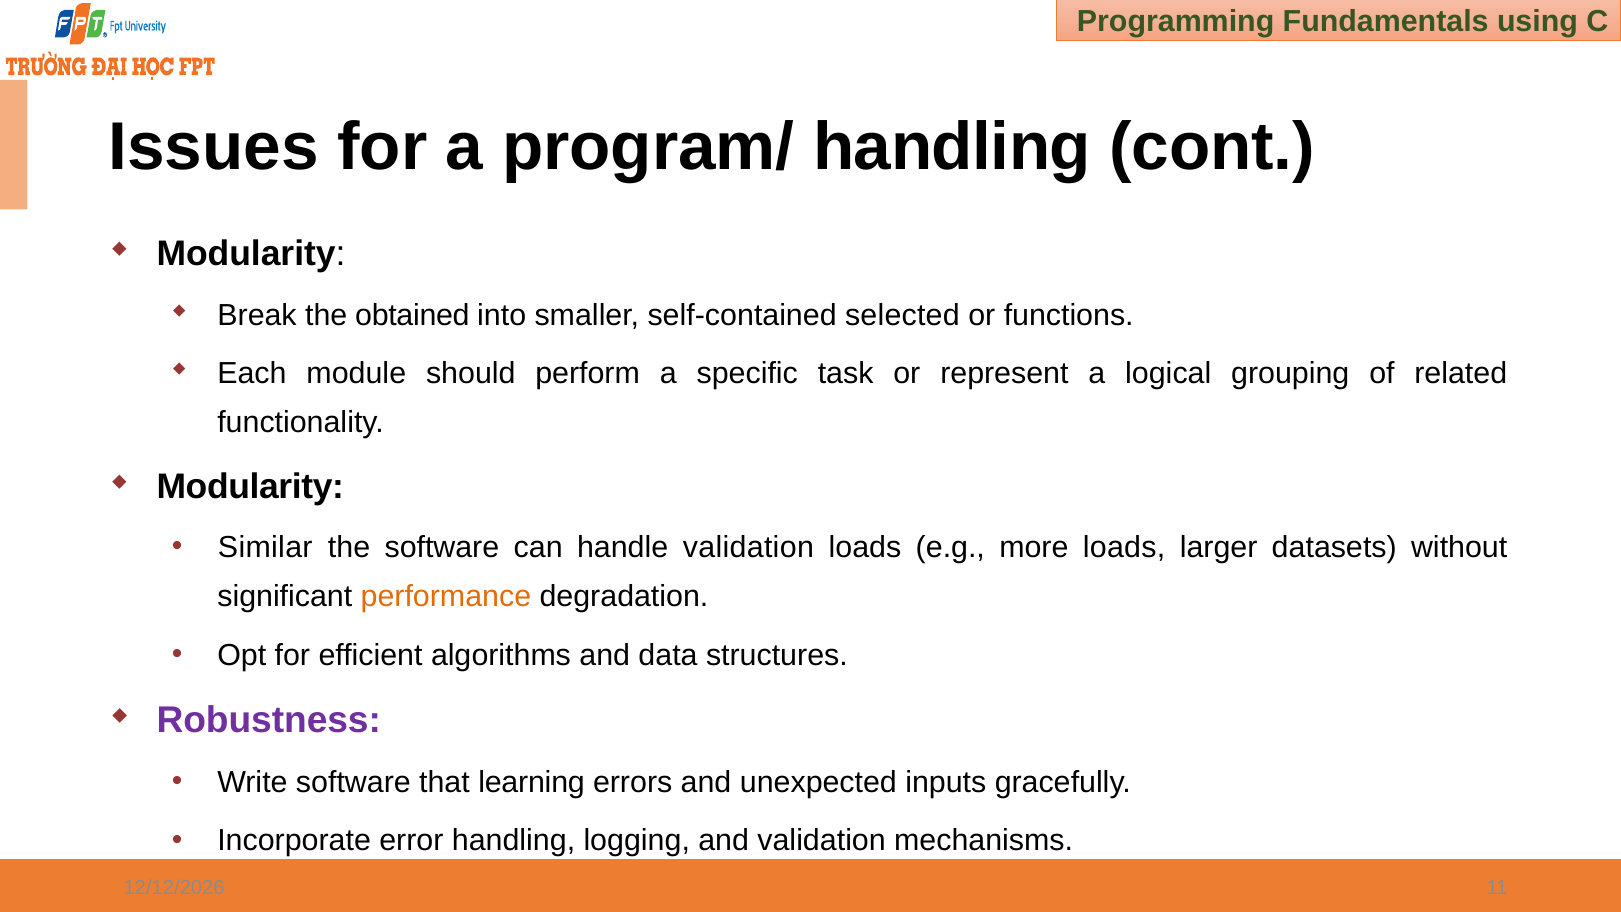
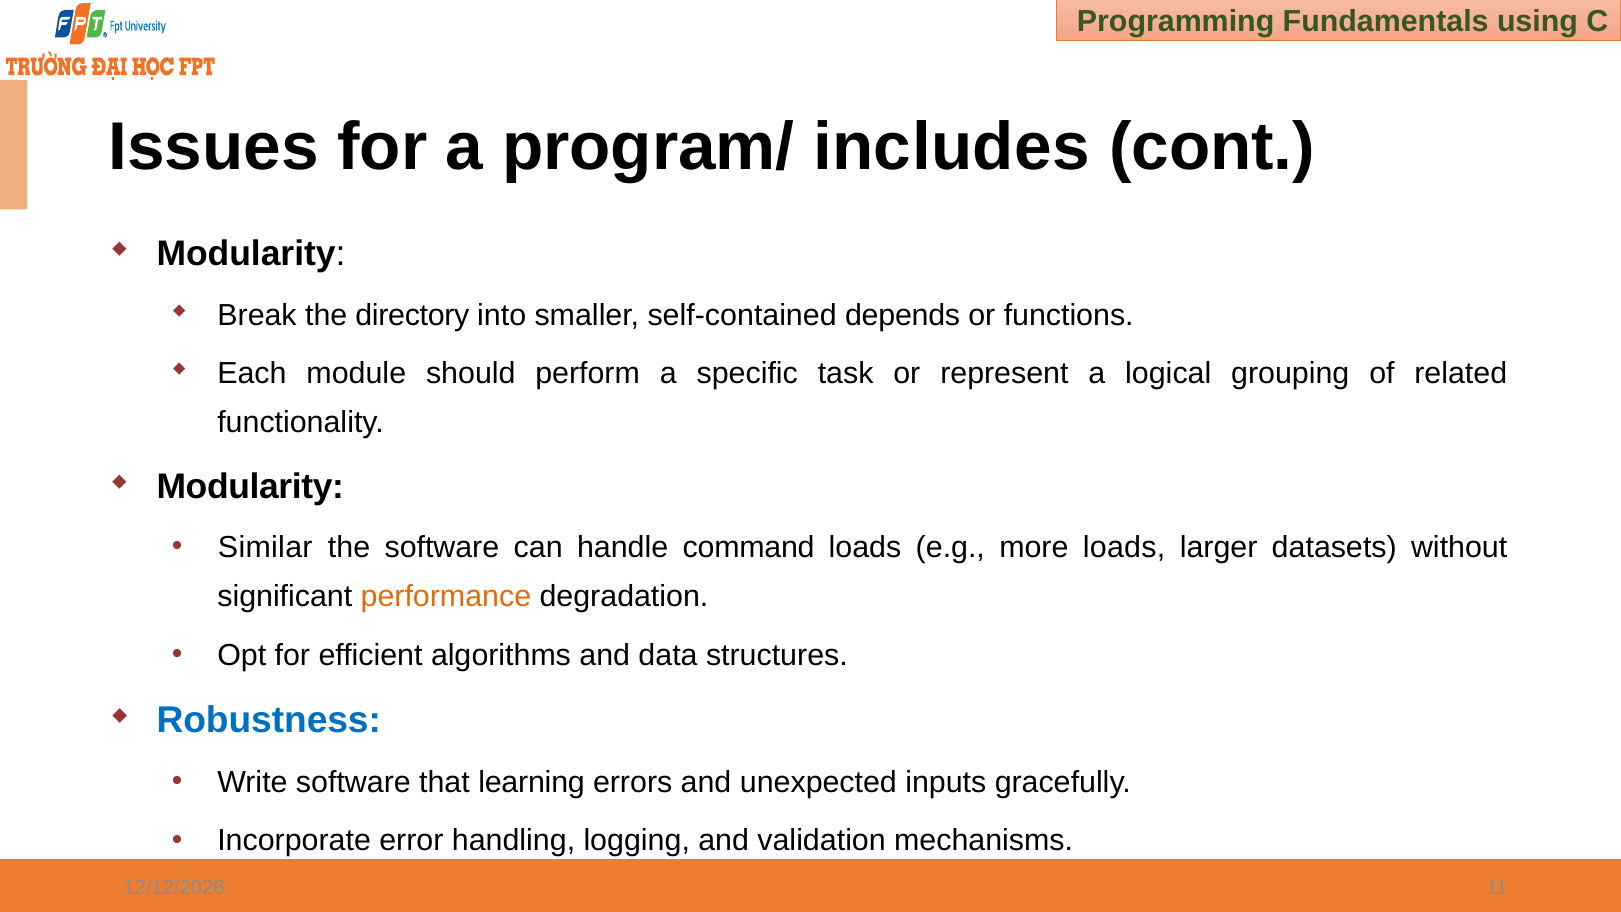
program/ handling: handling -> includes
obtained: obtained -> directory
selected: selected -> depends
handle validation: validation -> command
Robustness colour: purple -> blue
